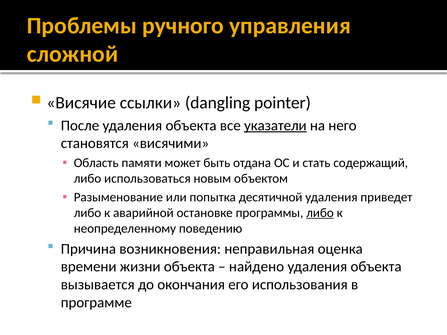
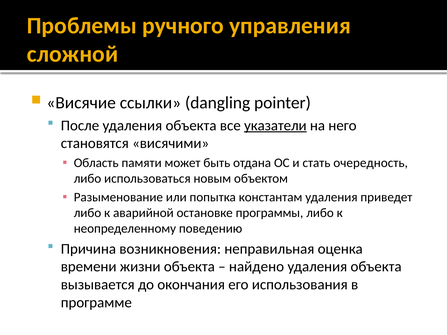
содержащий: содержащий -> очередность
десятичной: десятичной -> константам
либо at (320, 213) underline: present -> none
